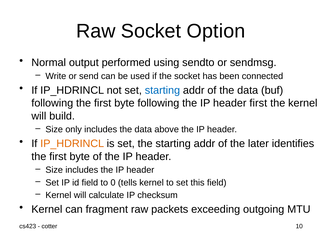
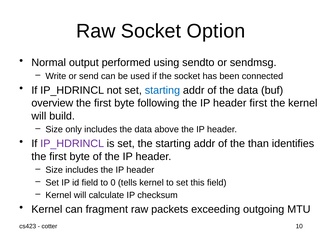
following at (52, 103): following -> overview
IP_HDRINCL at (72, 143) colour: orange -> purple
later: later -> than
